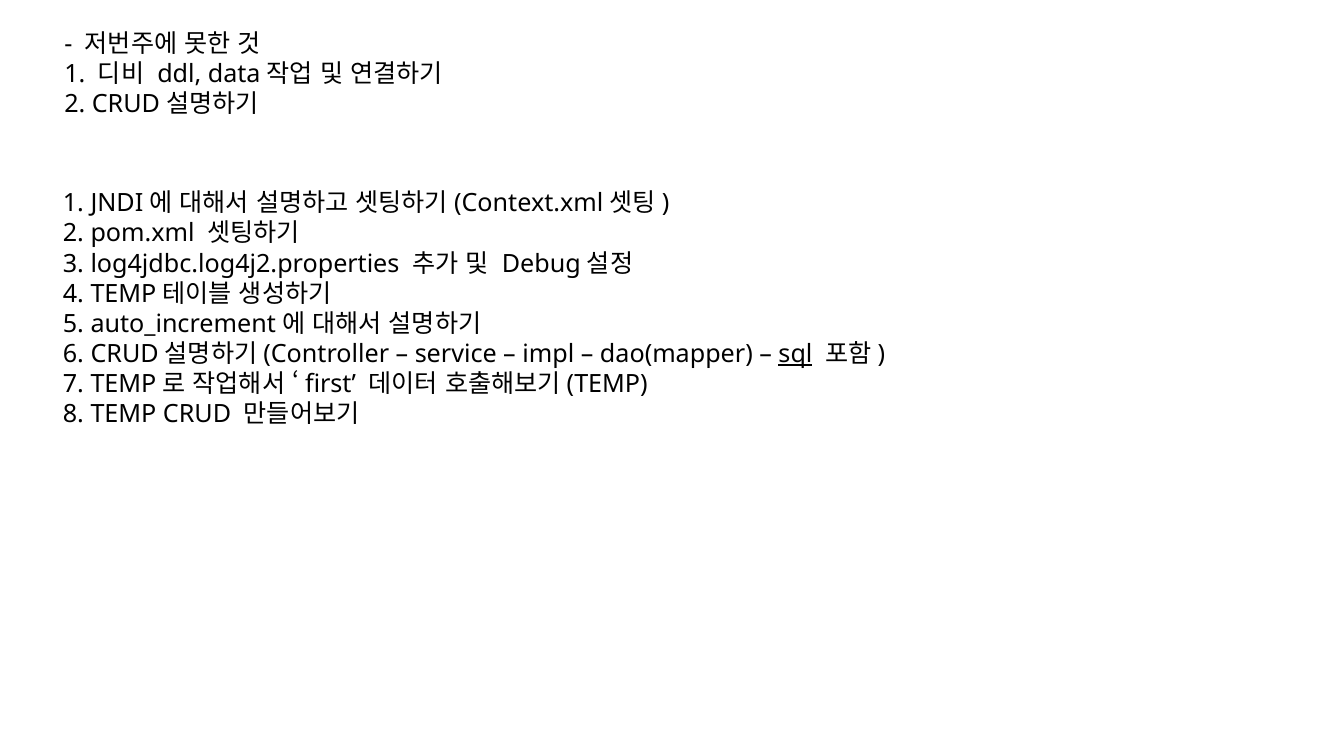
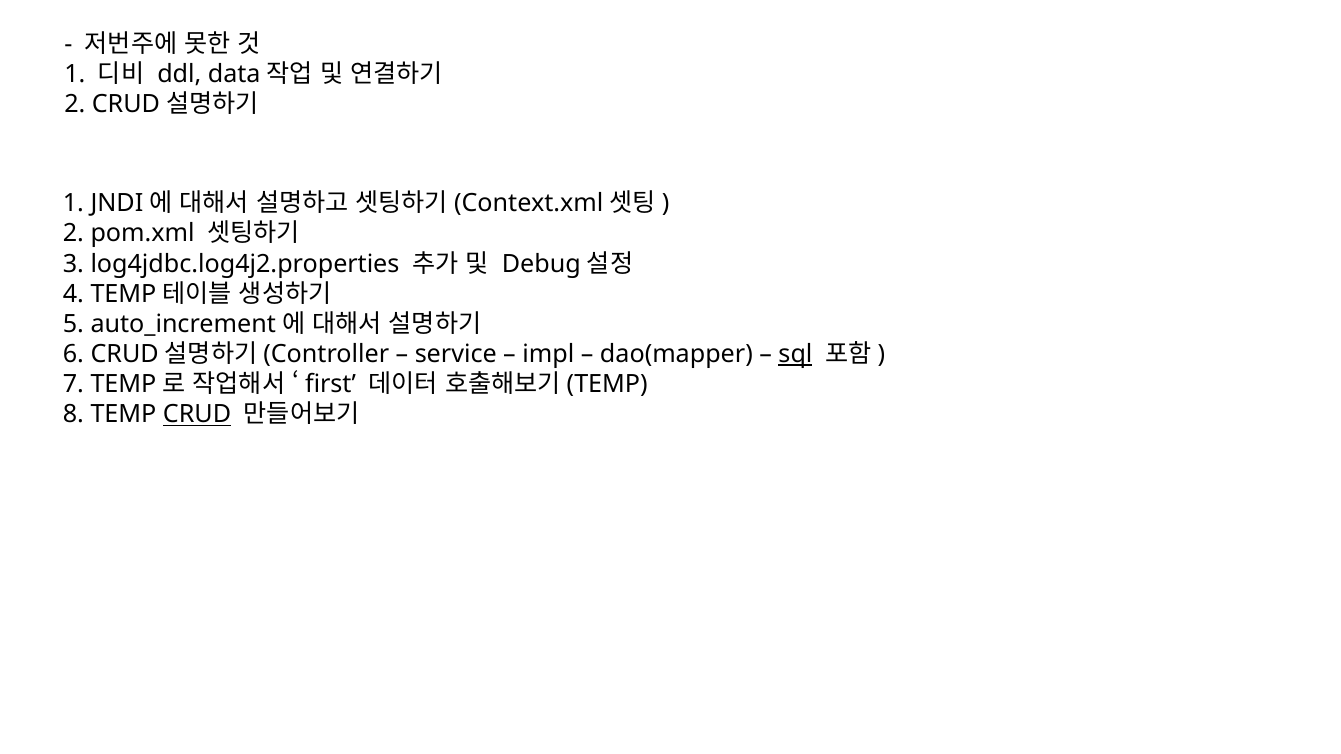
CRUD underline: none -> present
